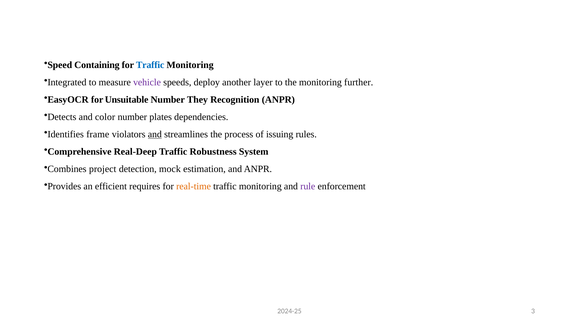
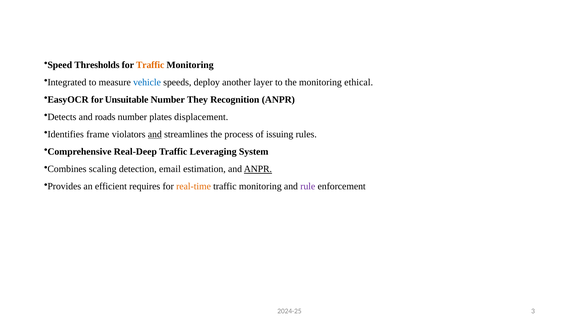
Containing: Containing -> Thresholds
Traffic at (150, 65) colour: blue -> orange
vehicle colour: purple -> blue
further: further -> ethical
color: color -> roads
dependencies: dependencies -> displacement
Robustness: Robustness -> Leveraging
project: project -> scaling
mock: mock -> email
ANPR at (258, 169) underline: none -> present
